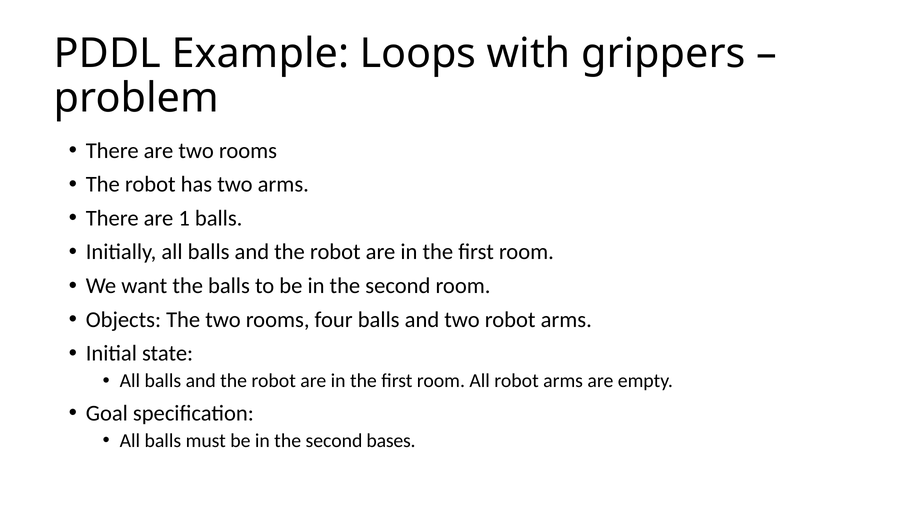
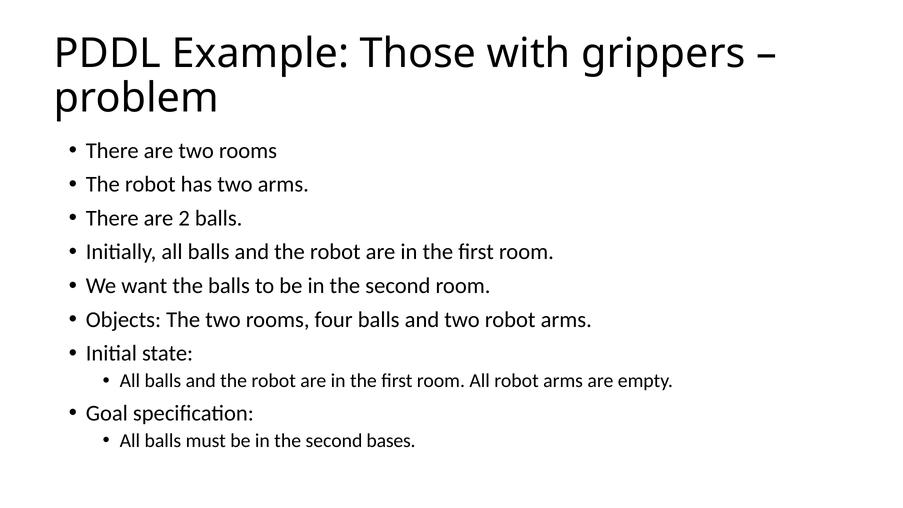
Loops: Loops -> Those
1: 1 -> 2
